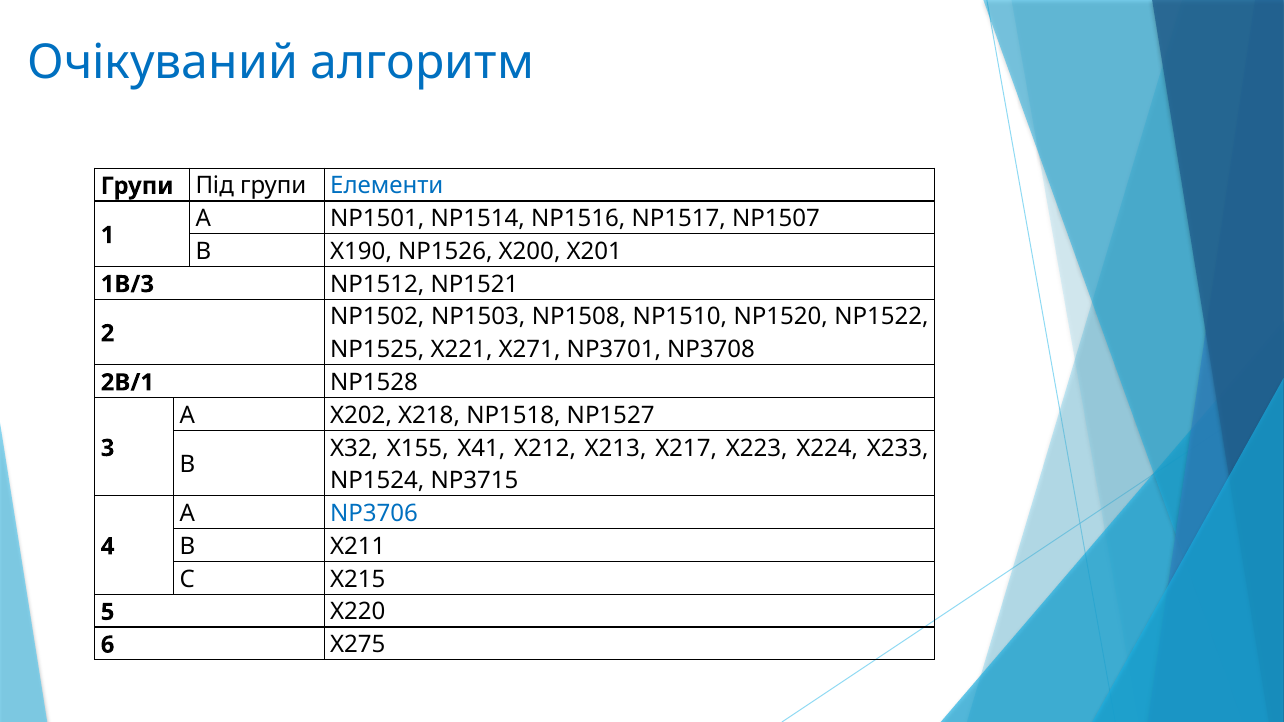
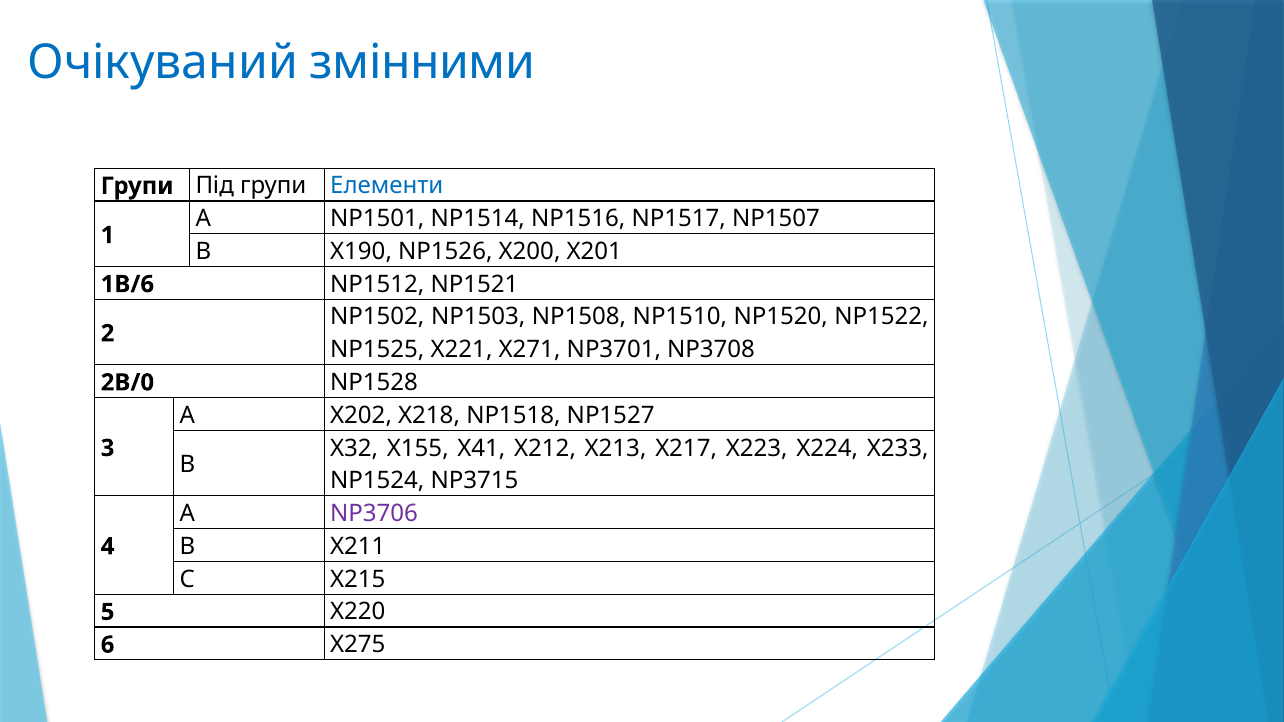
алгоритм: алгоритм -> змінними
1B/3: 1B/3 -> 1B/6
2B/1: 2B/1 -> 2B/0
NP3706 colour: blue -> purple
